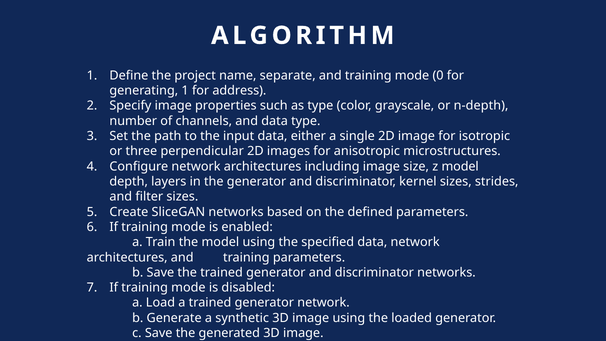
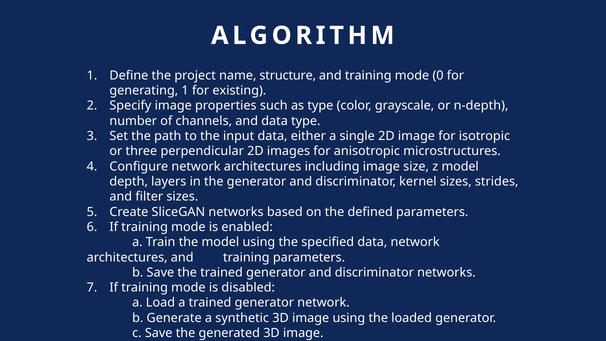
separate: separate -> structure
address: address -> existing
